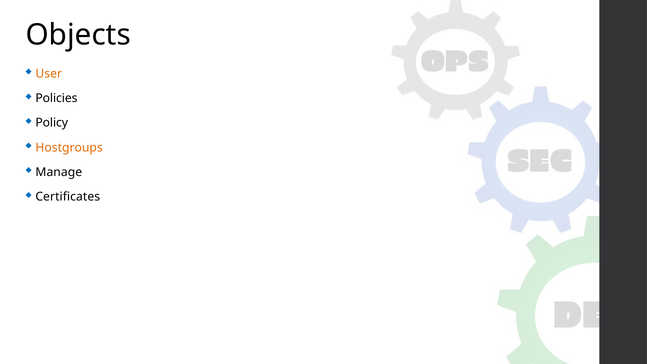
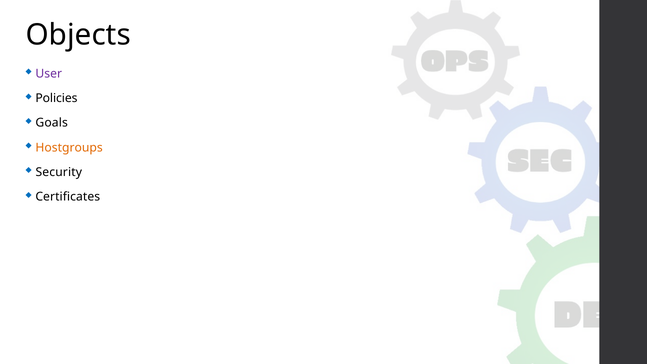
User colour: orange -> purple
Policy: Policy -> Goals
Manage: Manage -> Security
